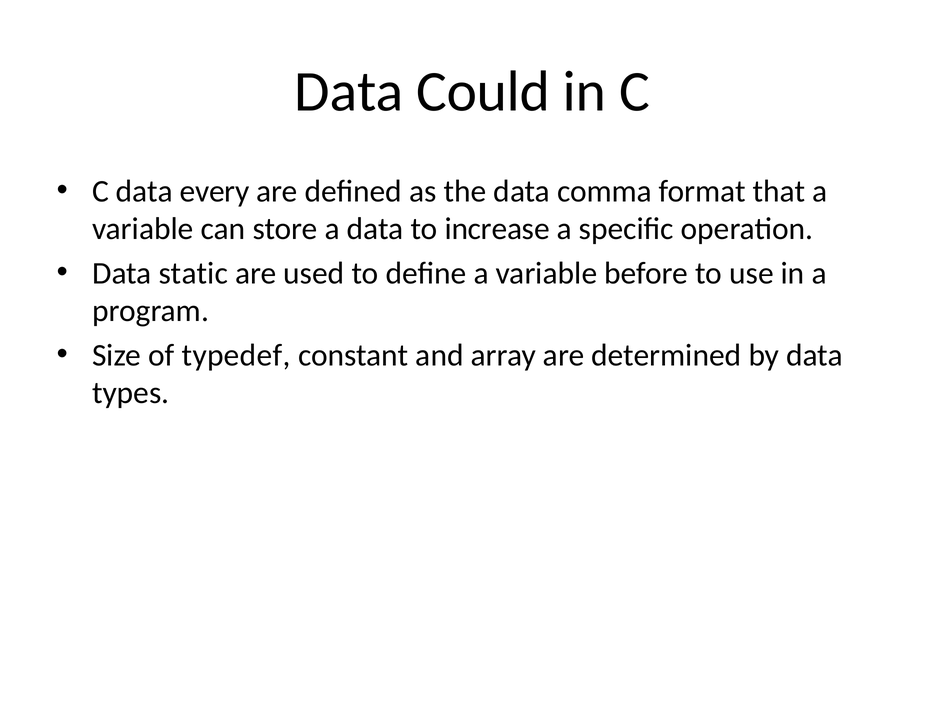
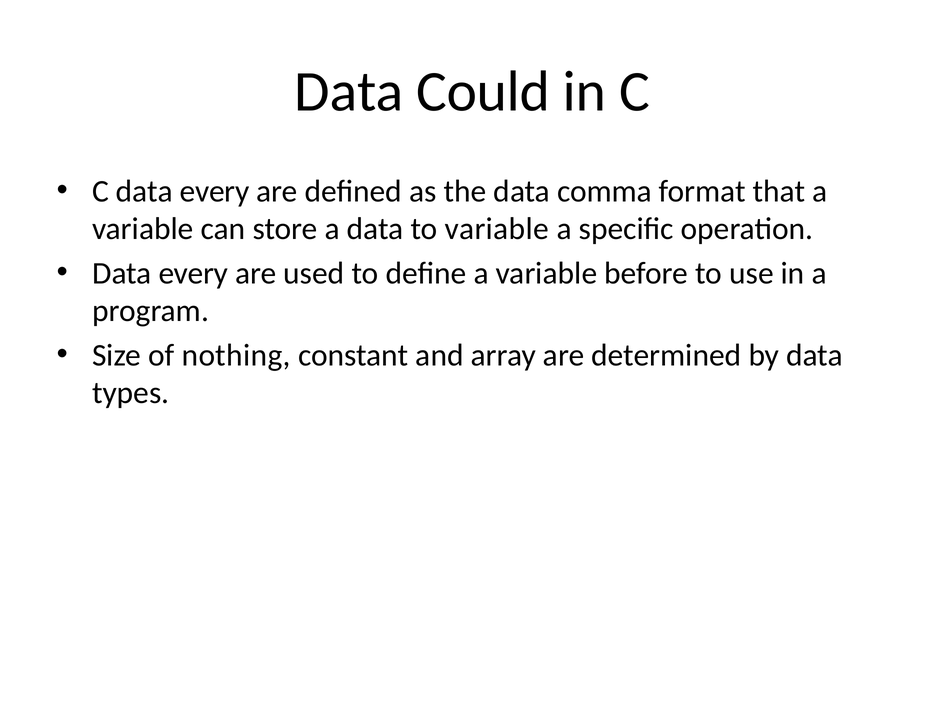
to increase: increase -> variable
static at (193, 273): static -> every
typedef: typedef -> nothing
